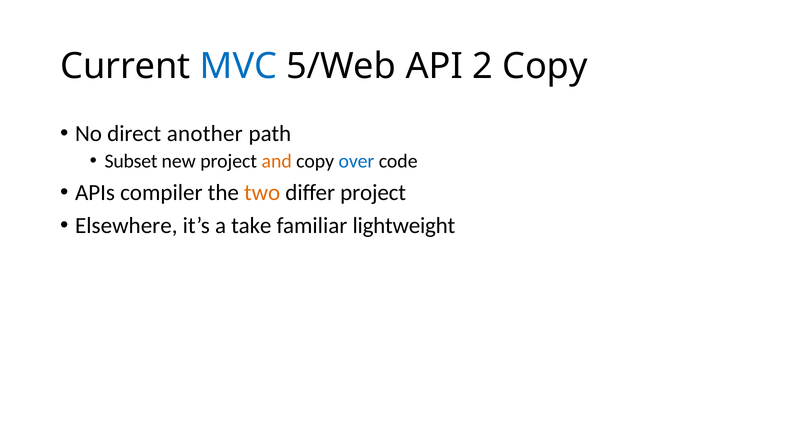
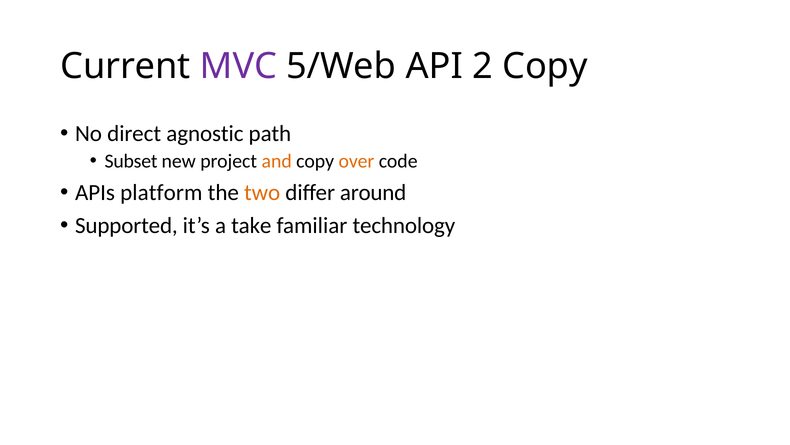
MVC colour: blue -> purple
another: another -> agnostic
over colour: blue -> orange
compiler: compiler -> platform
differ project: project -> around
Elsewhere: Elsewhere -> Supported
lightweight: lightweight -> technology
